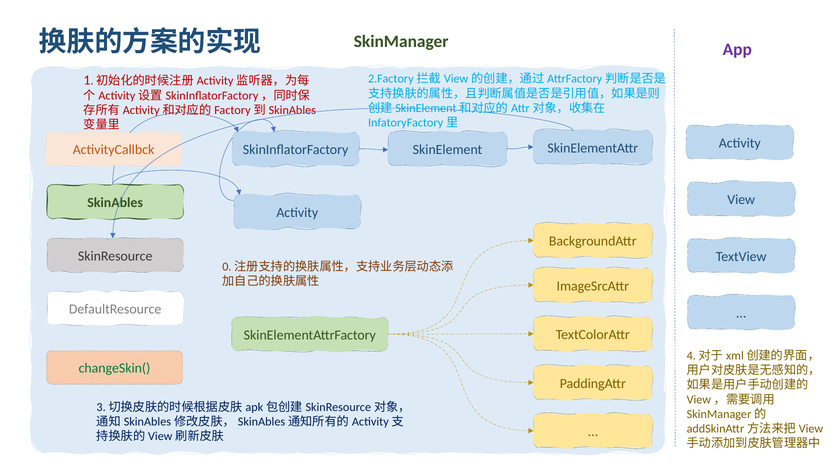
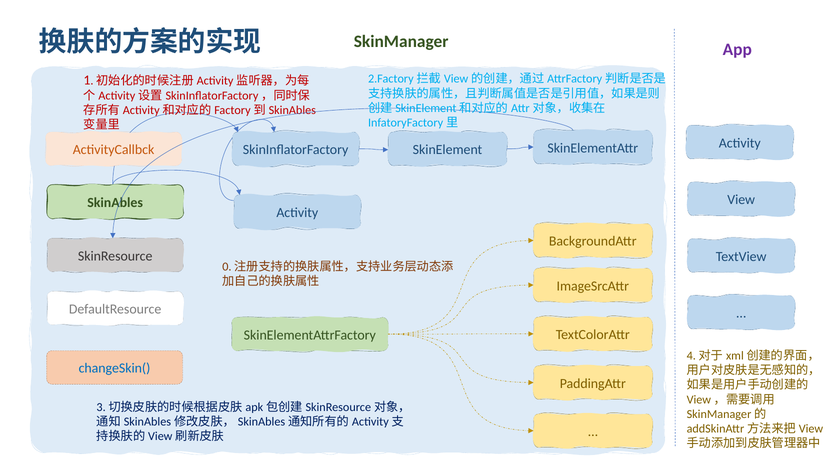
changeSkin( colour: green -> blue
